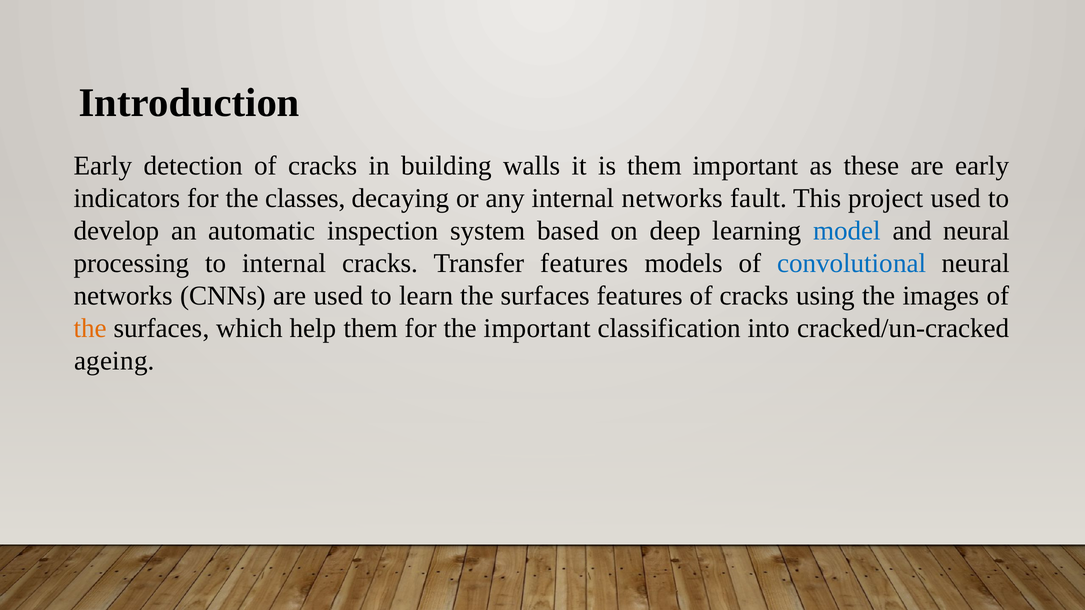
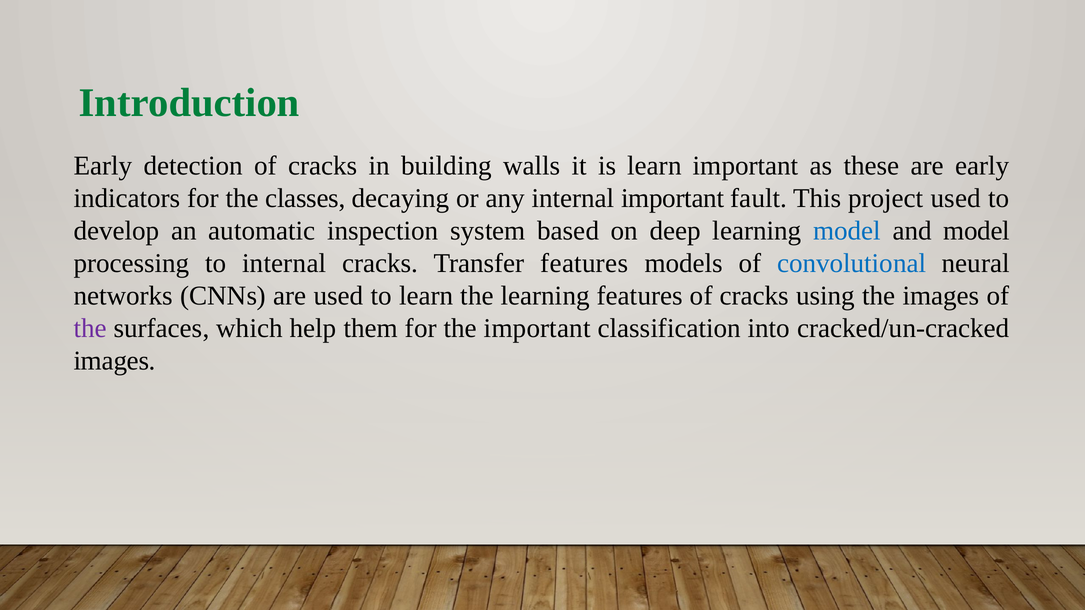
Introduction colour: black -> green
is them: them -> learn
internal networks: networks -> important
and neural: neural -> model
learn the surfaces: surfaces -> learning
the at (90, 329) colour: orange -> purple
ageing at (114, 361): ageing -> images
